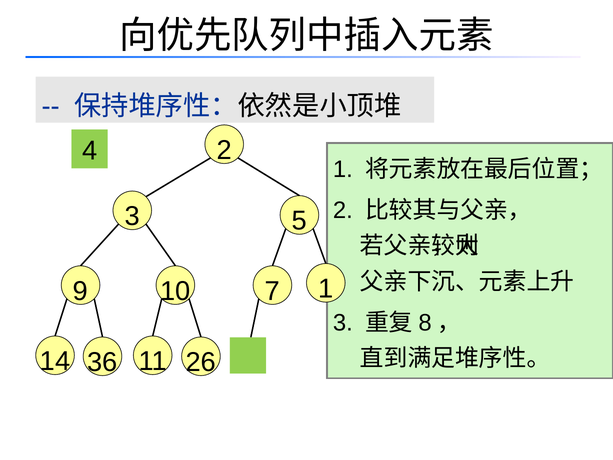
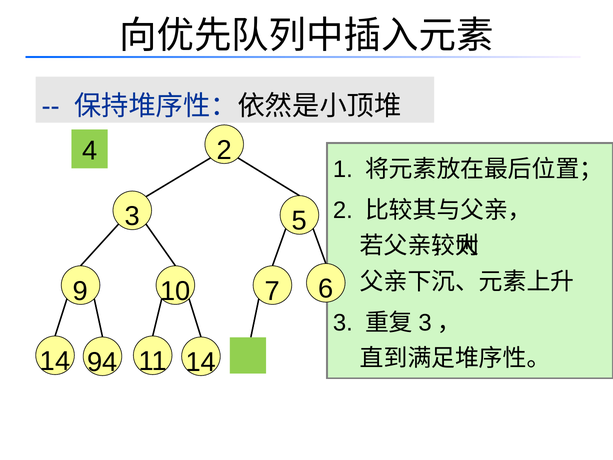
9 1: 1 -> 6
8 at (425, 322): 8 -> 3
36: 36 -> 94
11 26: 26 -> 14
